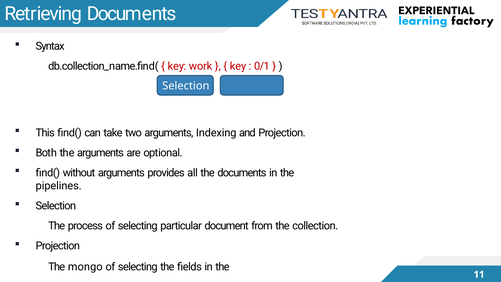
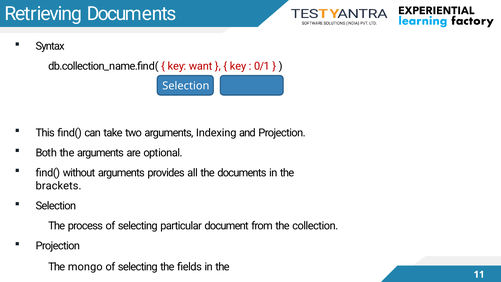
work: work -> want
pipelines: pipelines -> brackets
